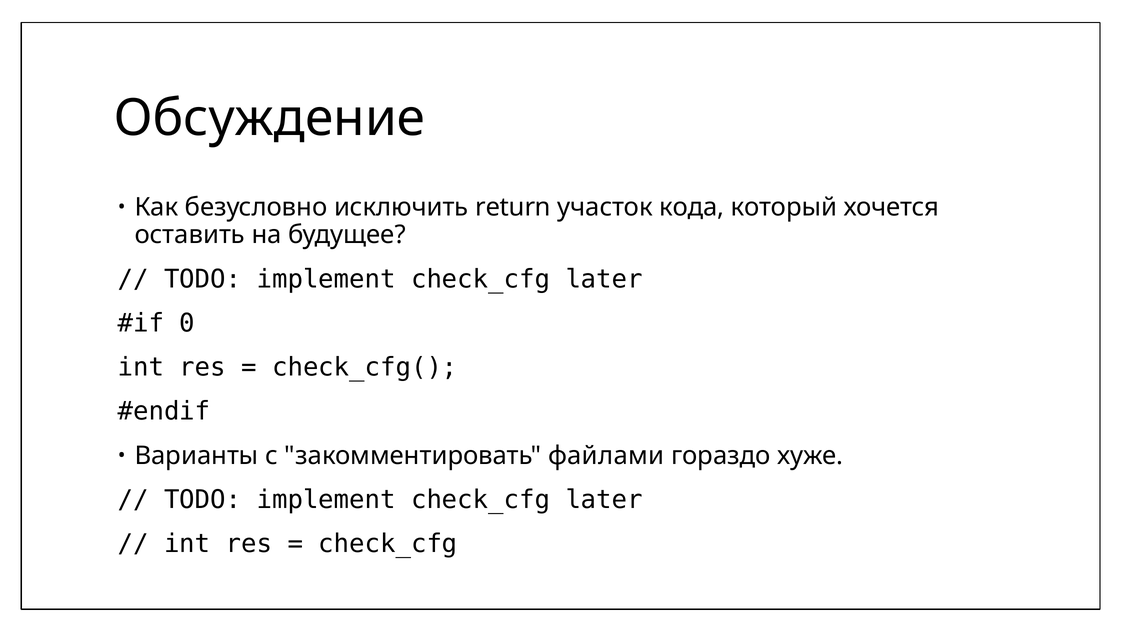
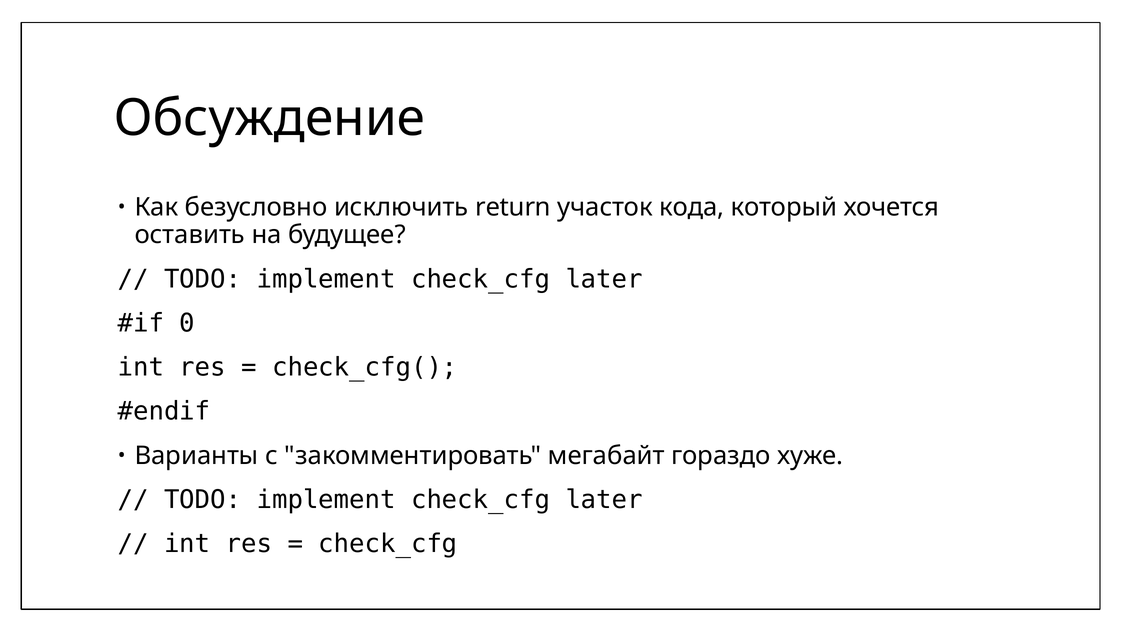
файлами: файлами -> мегабайт
